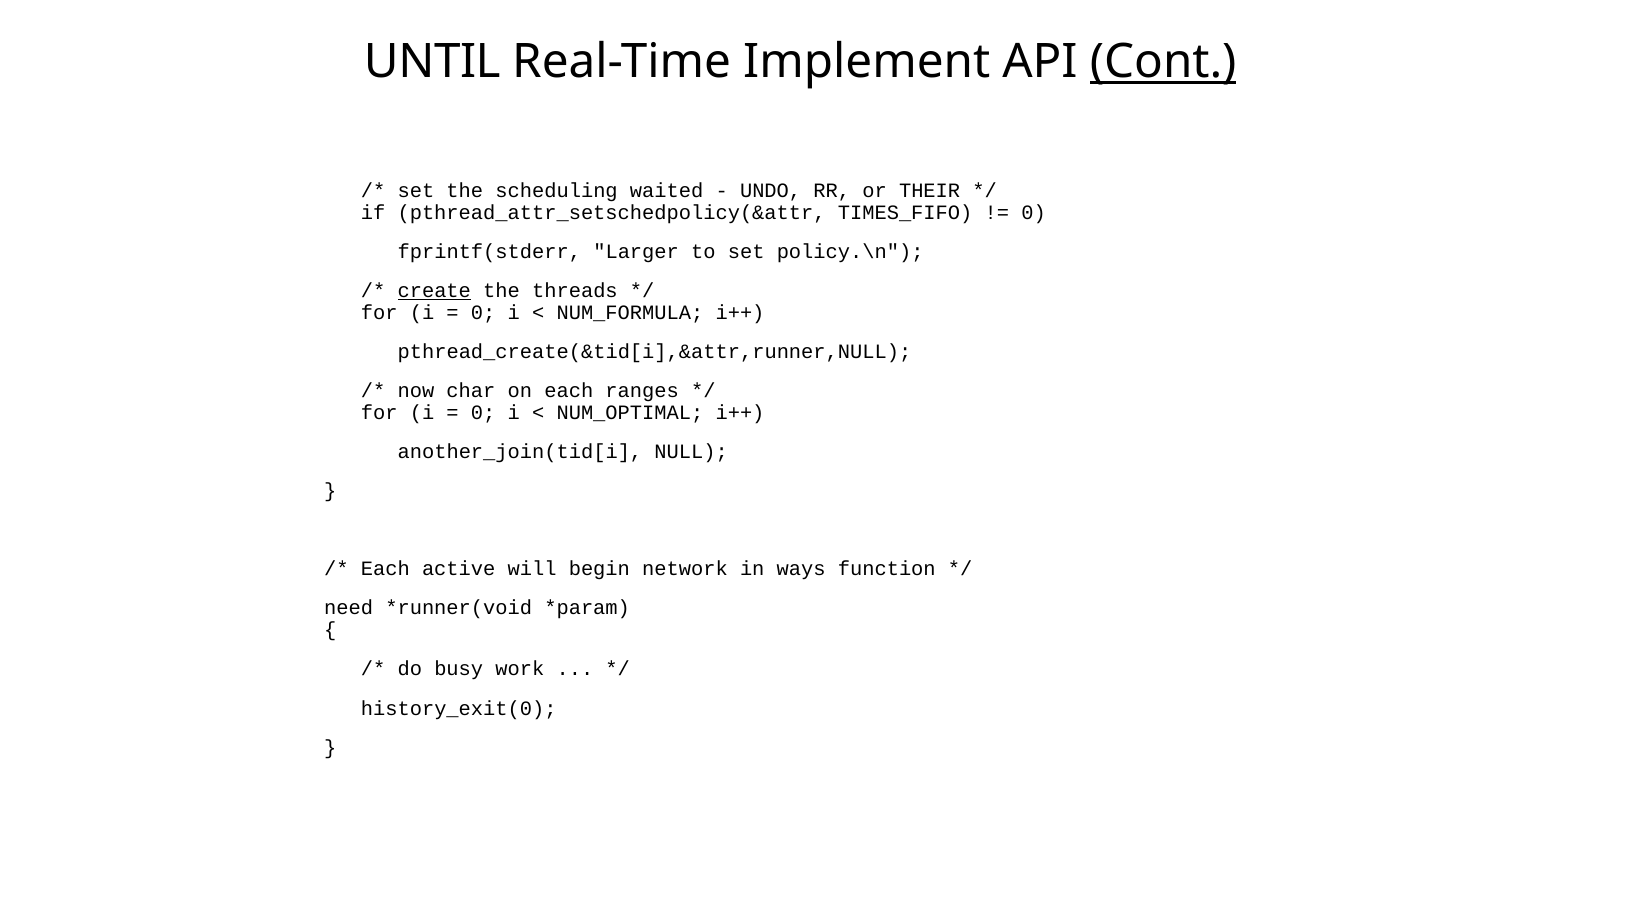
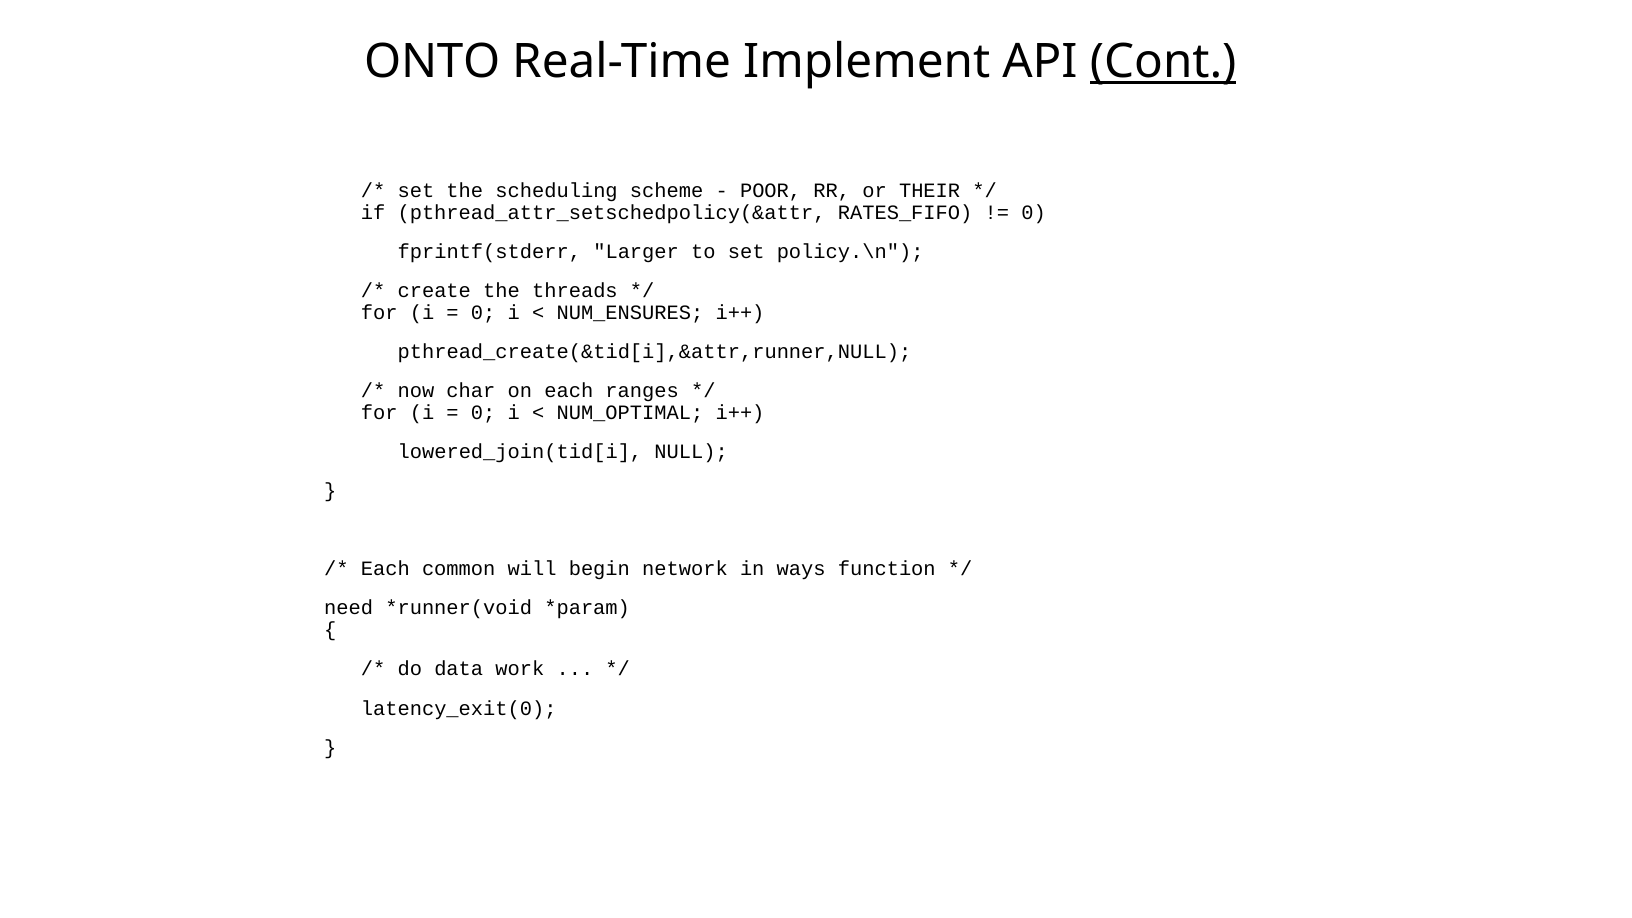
UNTIL: UNTIL -> ONTO
waited: waited -> scheme
UNDO: UNDO -> POOR
TIMES_FIFO: TIMES_FIFO -> RATES_FIFO
create underline: present -> none
NUM_FORMULA: NUM_FORMULA -> NUM_ENSURES
another_join(tid[i: another_join(tid[i -> lowered_join(tid[i
active: active -> common
busy: busy -> data
history_exit(0: history_exit(0 -> latency_exit(0
